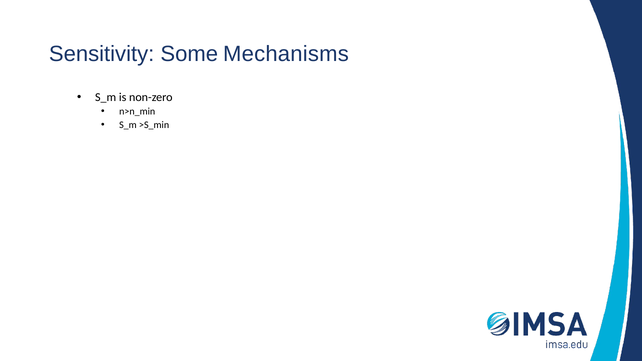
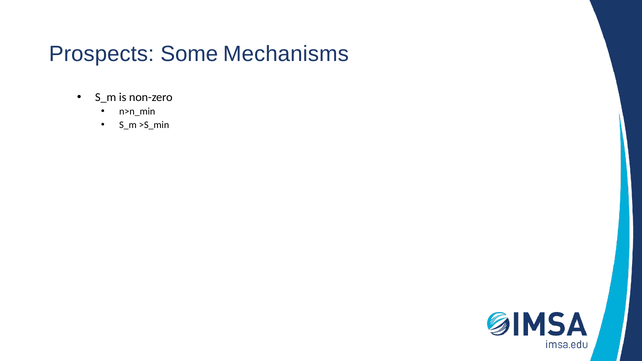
Sensitivity: Sensitivity -> Prospects
